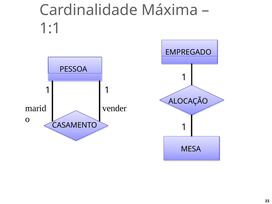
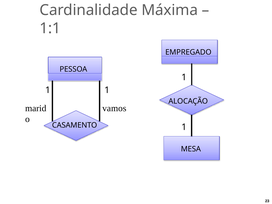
vender: vender -> vamos
